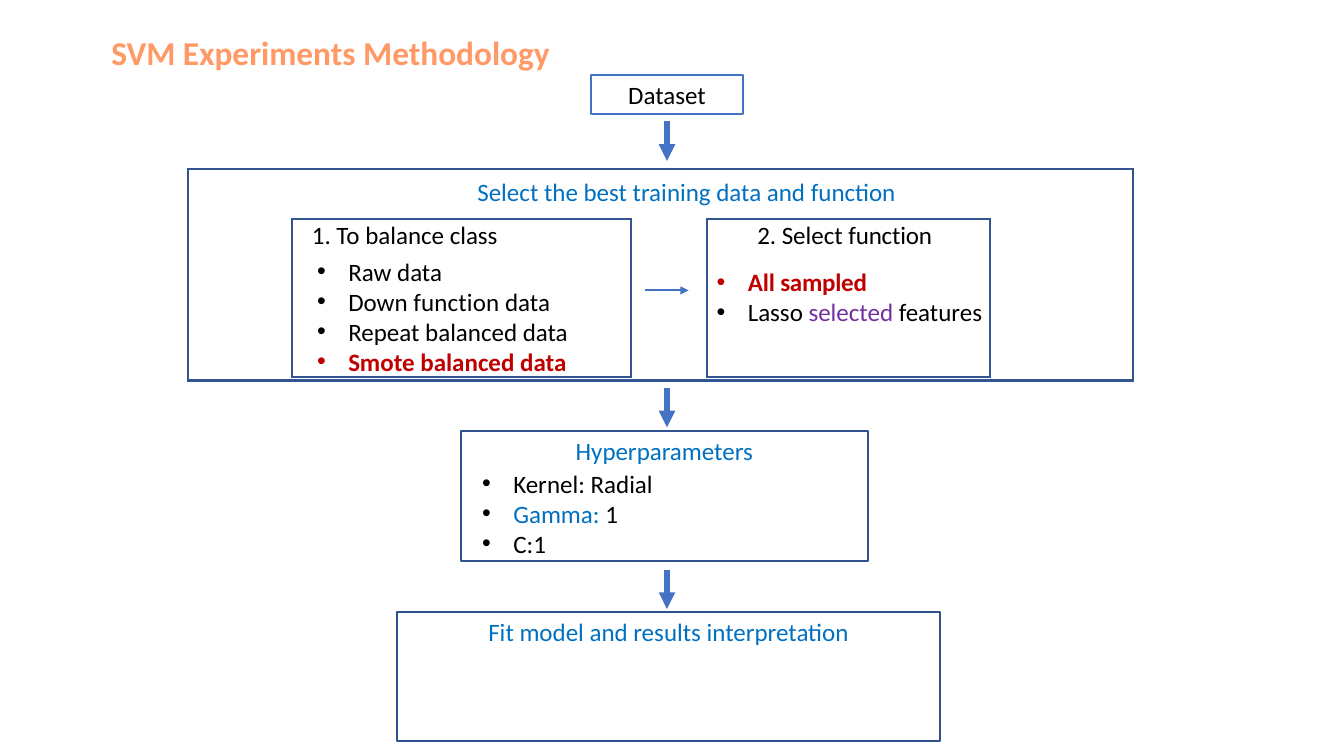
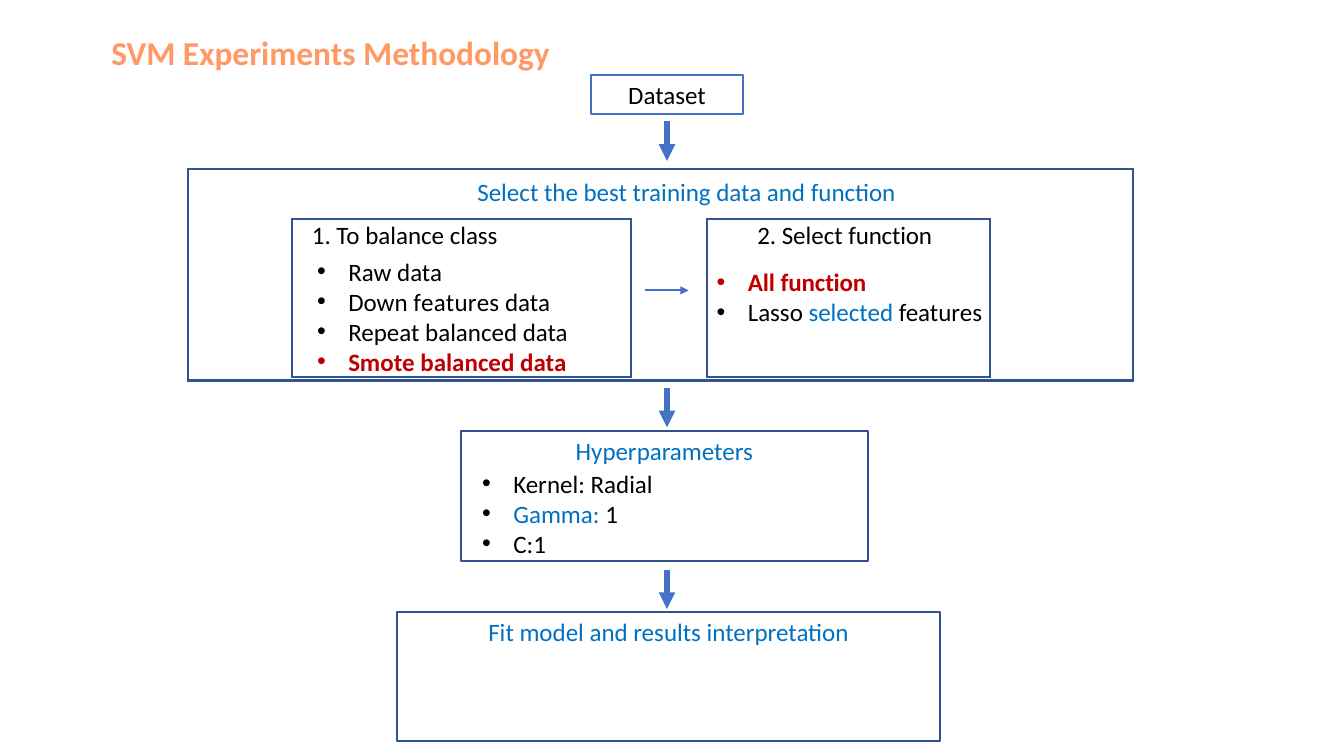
All sampled: sampled -> function
Down function: function -> features
selected colour: purple -> blue
